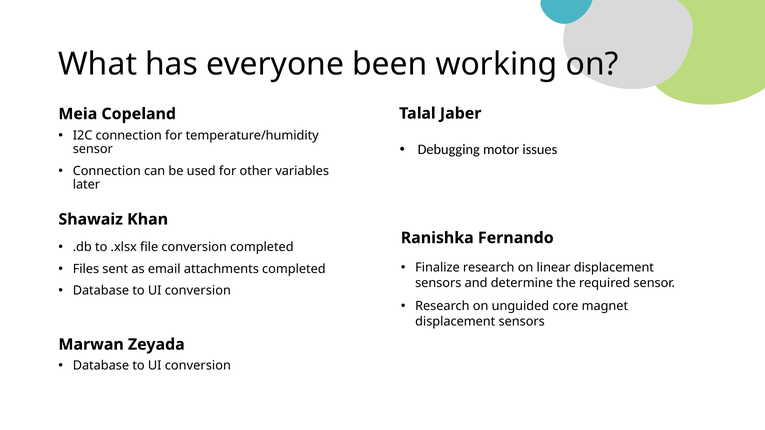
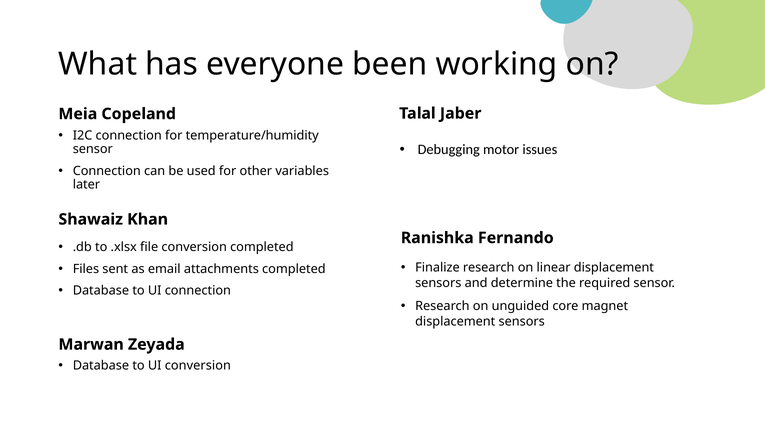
conversion at (198, 291): conversion -> connection
